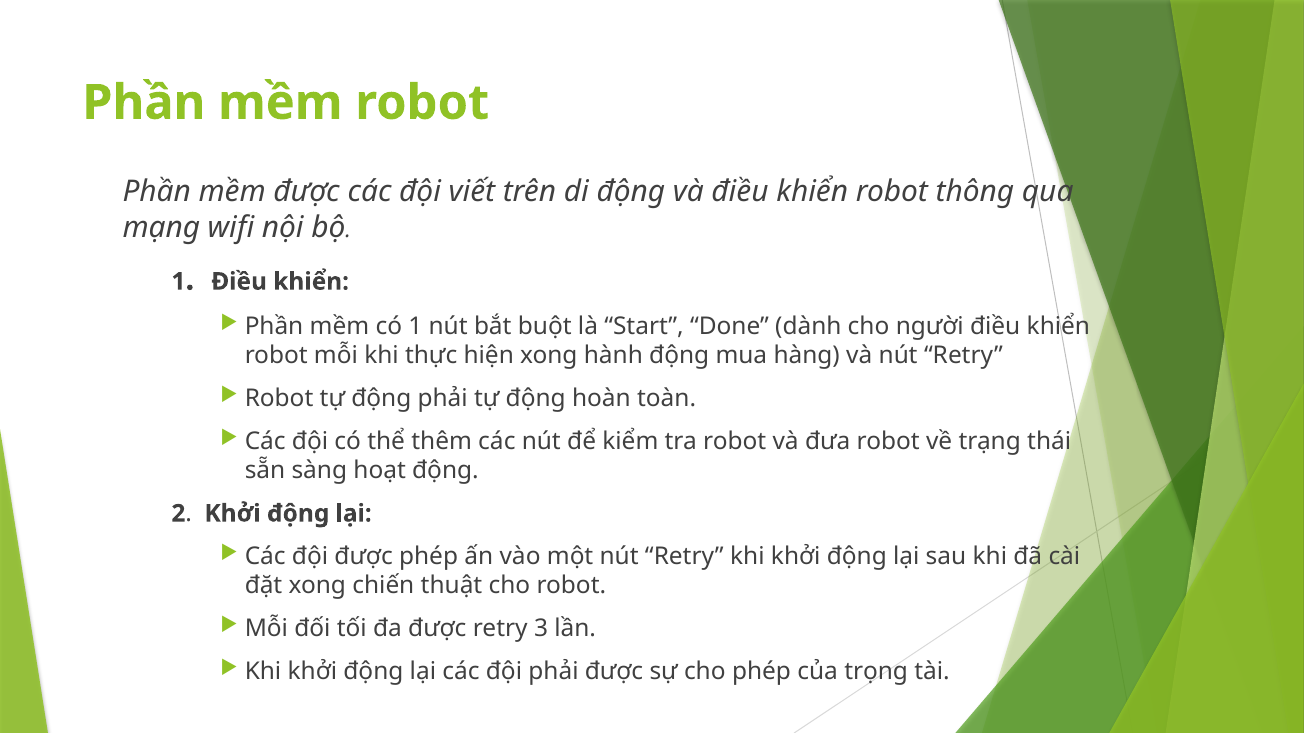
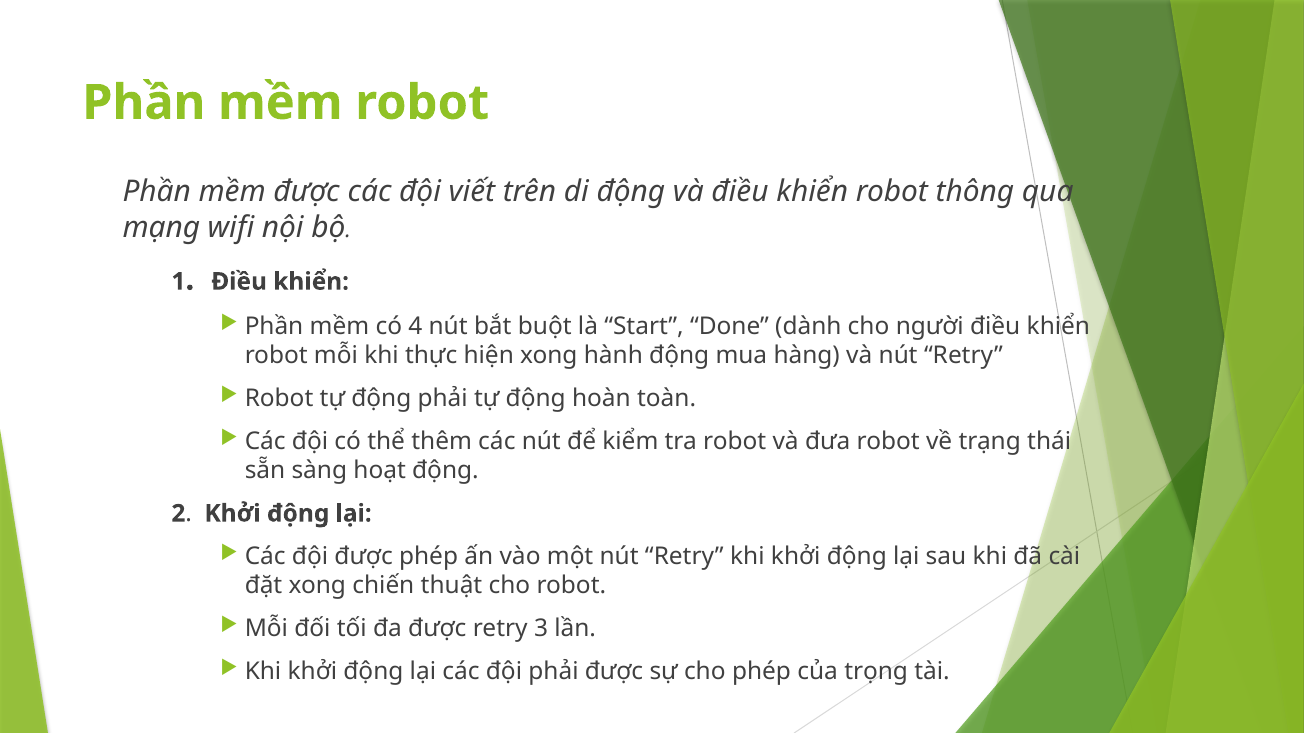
có 1: 1 -> 4
